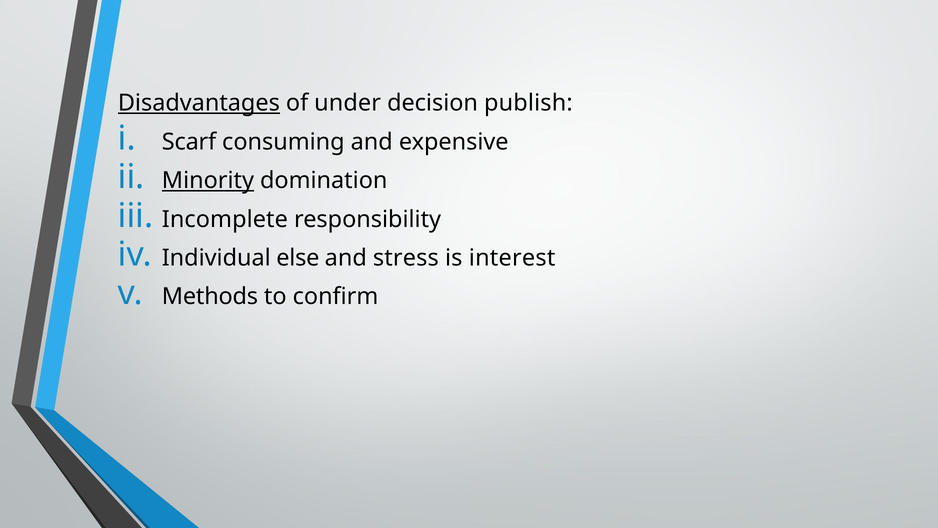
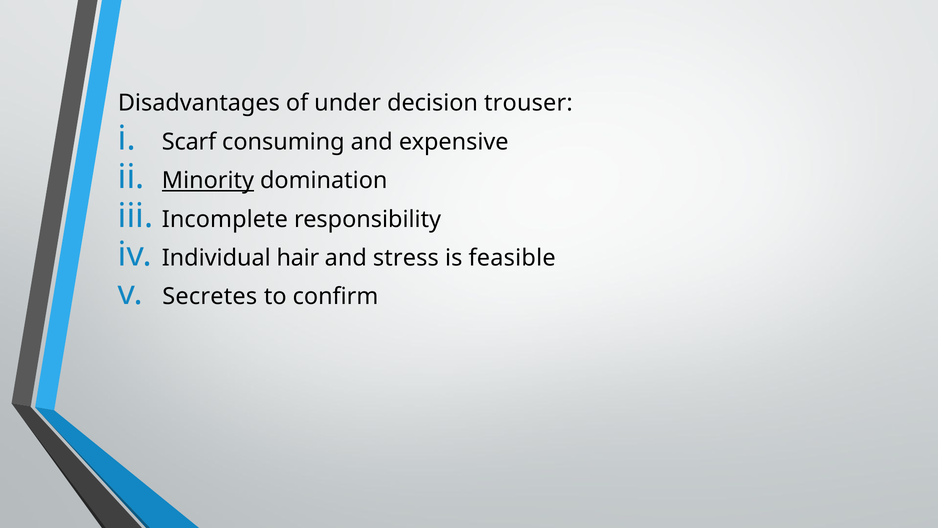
Disadvantages underline: present -> none
publish: publish -> trouser
else: else -> hair
interest: interest -> feasible
Methods: Methods -> Secretes
